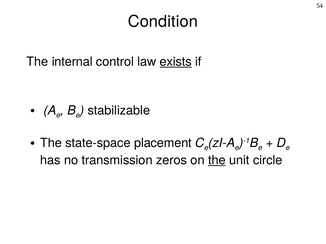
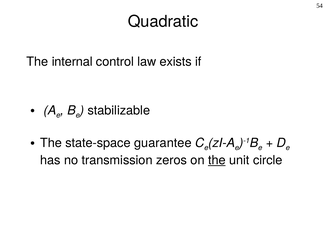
Condition: Condition -> Quadratic
exists underline: present -> none
placement: placement -> guarantee
